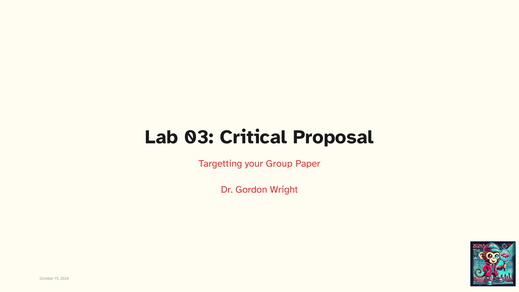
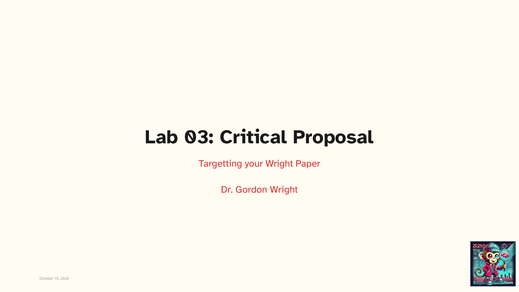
your Group: Group -> Wright
